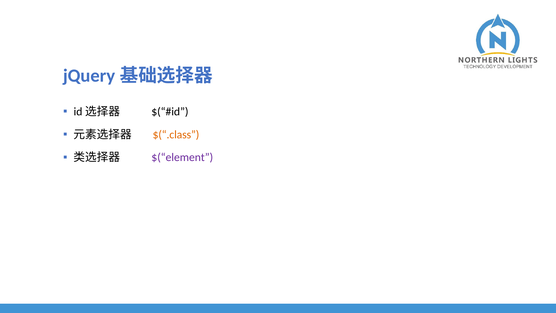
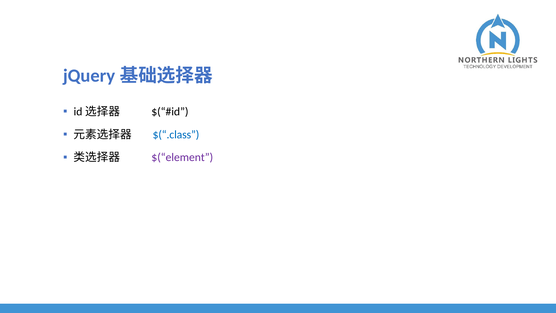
$(“.class colour: orange -> blue
